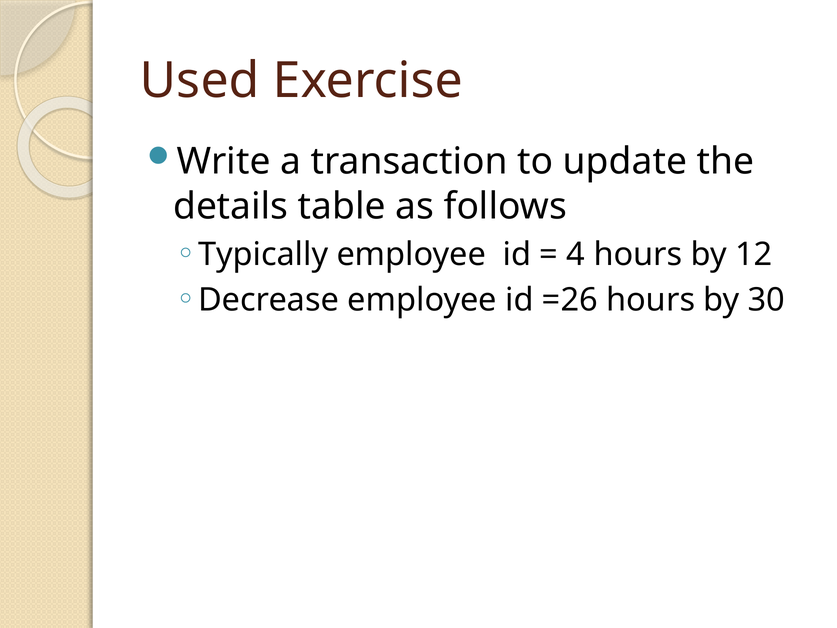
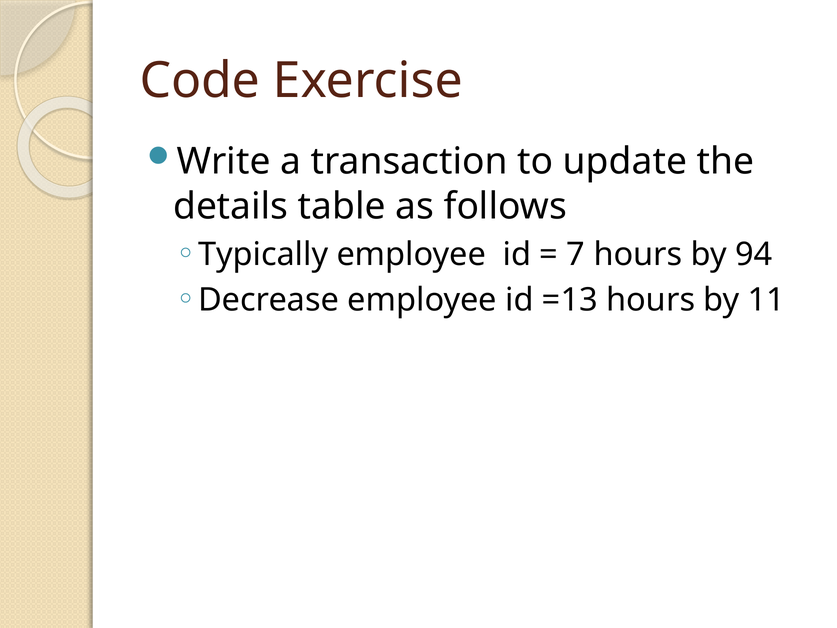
Used: Used -> Code
4: 4 -> 7
12: 12 -> 94
=26: =26 -> =13
30: 30 -> 11
